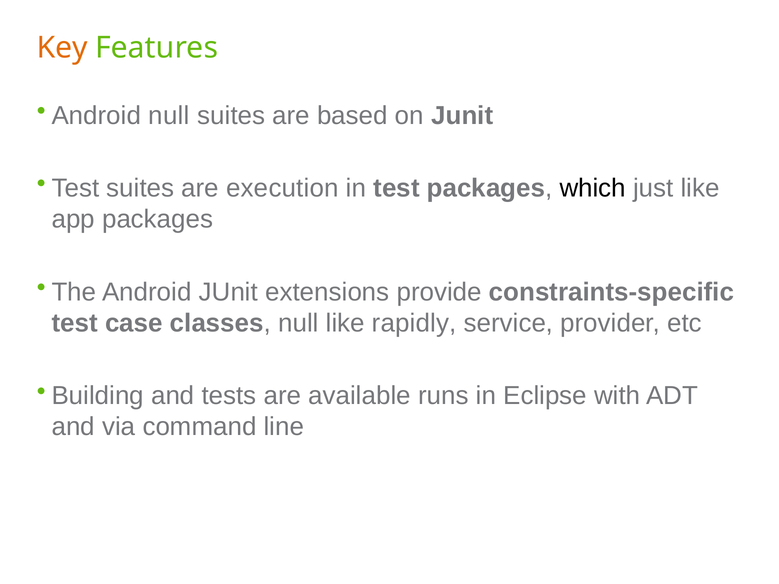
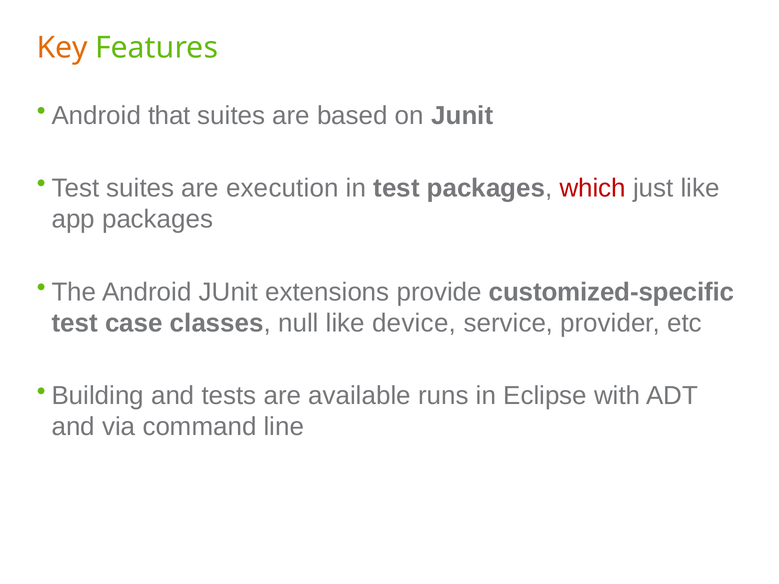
Android null: null -> that
which colour: black -> red
constraints-specific: constraints-specific -> customized-specific
rapidly: rapidly -> device
